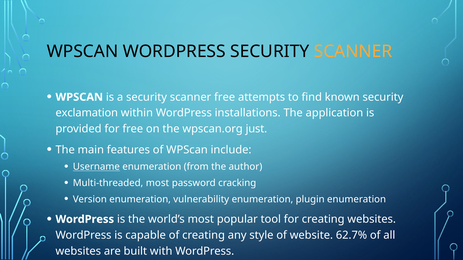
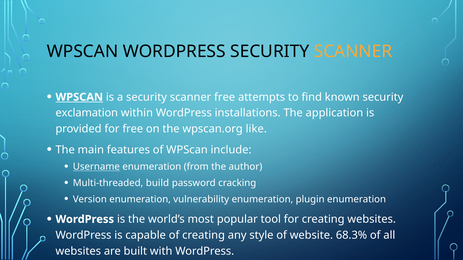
WPSCAN at (79, 97) underline: none -> present
just: just -> like
Multi-threaded most: most -> build
62.7%: 62.7% -> 68.3%
